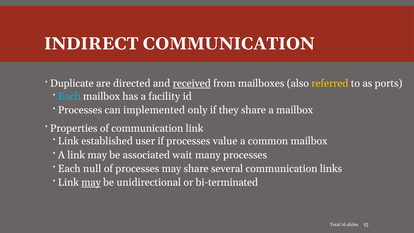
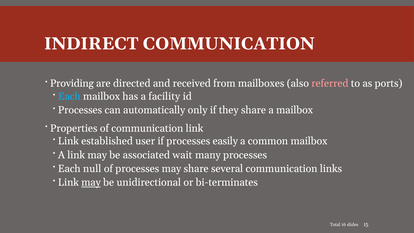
Duplicate: Duplicate -> Providing
received underline: present -> none
referred colour: yellow -> pink
implemented: implemented -> automatically
value: value -> easily
bi-terminated: bi-terminated -> bi-terminates
